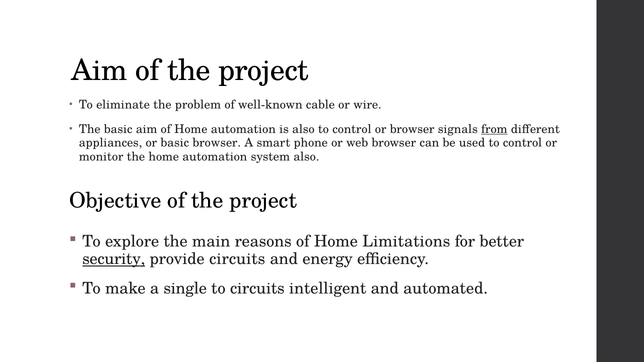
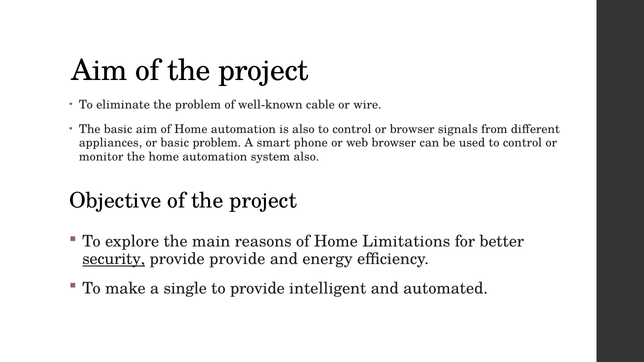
from underline: present -> none
basic browser: browser -> problem
provide circuits: circuits -> provide
to circuits: circuits -> provide
